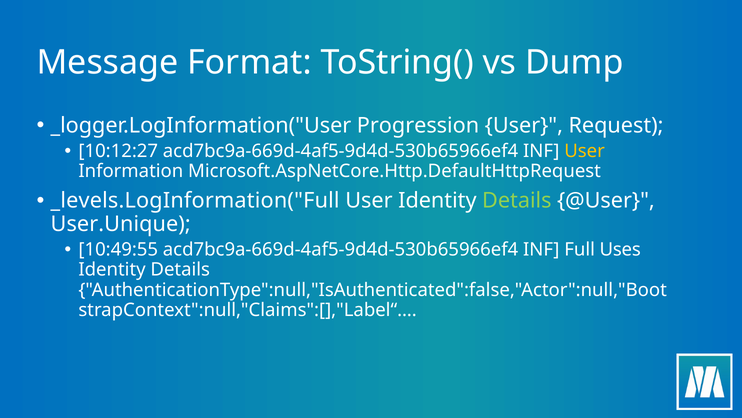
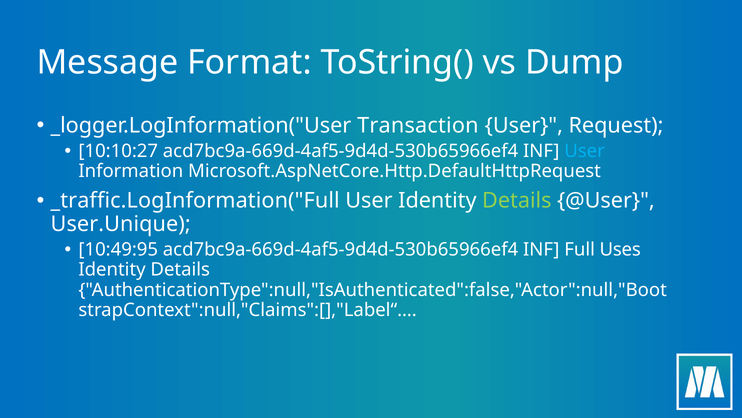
Progression: Progression -> Transaction
10:12:27: 10:12:27 -> 10:10:27
User at (585, 151) colour: yellow -> light blue
_levels.LogInformation("Full: _levels.LogInformation("Full -> _traffic.LogInformation("Full
10:49:55: 10:49:55 -> 10:49:95
